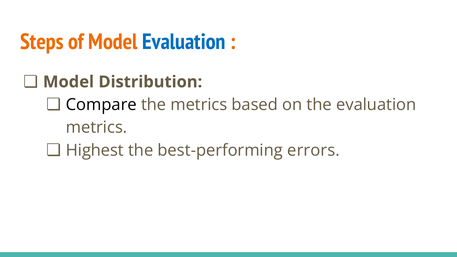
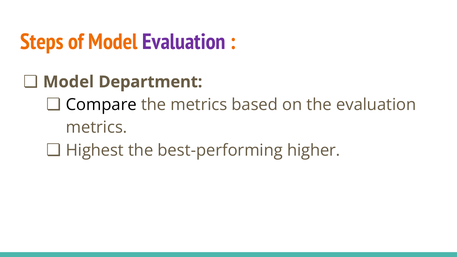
Evaluation at (184, 42) colour: blue -> purple
Distribution: Distribution -> Department
errors: errors -> higher
